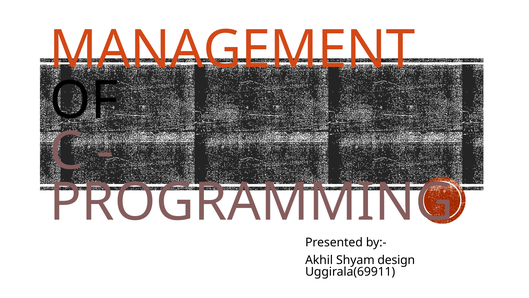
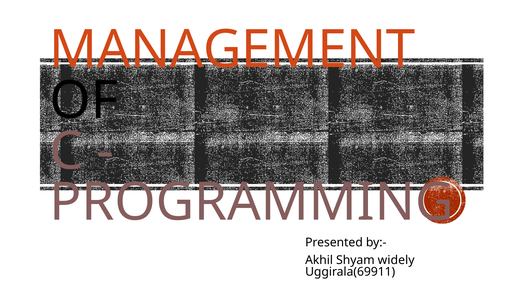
design: design -> widely
